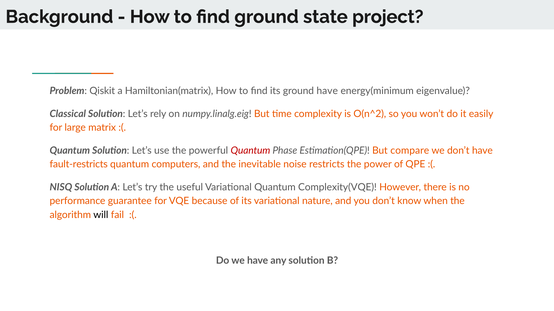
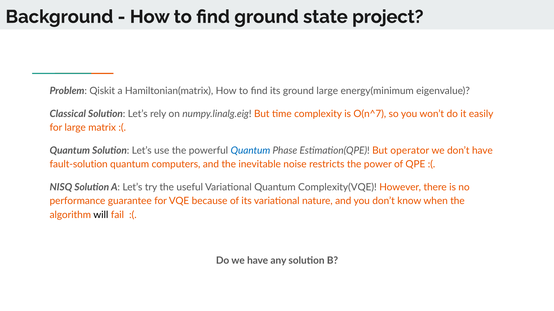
ground have: have -> large
O(n^2: O(n^2 -> O(n^7
Quantum at (250, 151) colour: red -> blue
compare: compare -> operator
fault-restricts: fault-restricts -> fault-solution
